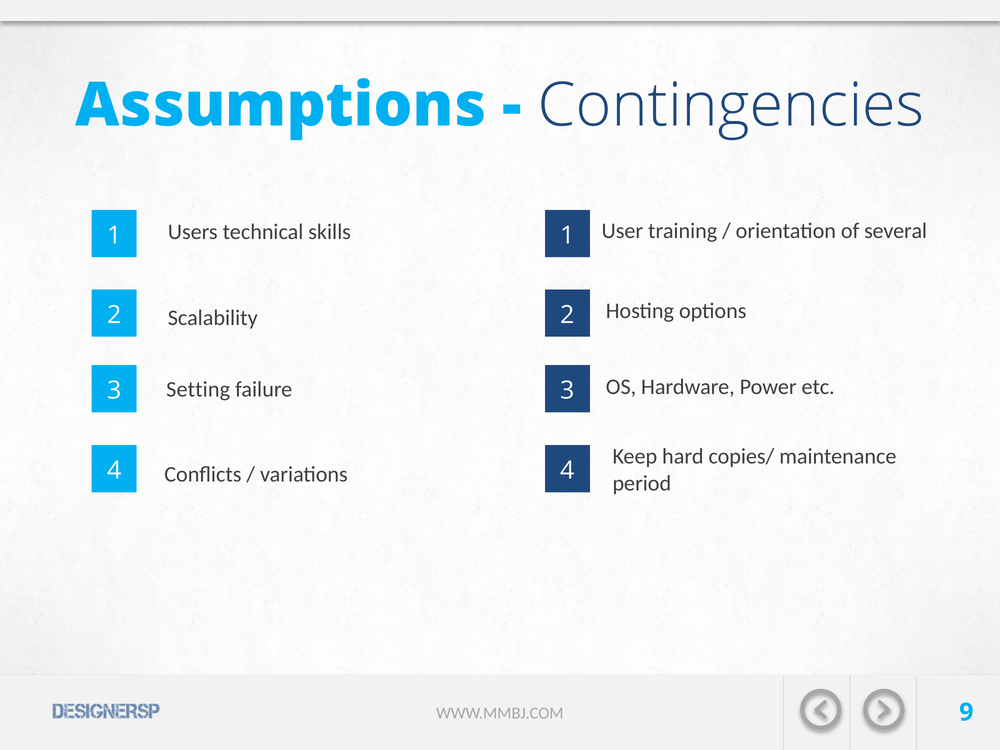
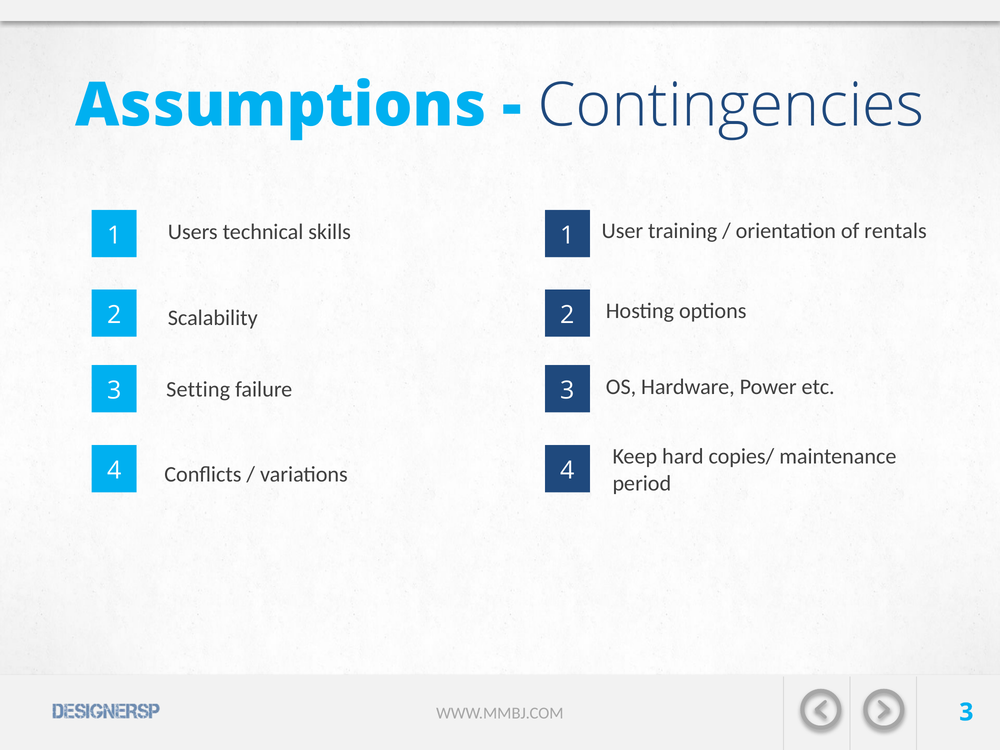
several: several -> rentals
WWW.MMBJ.COM 9: 9 -> 3
